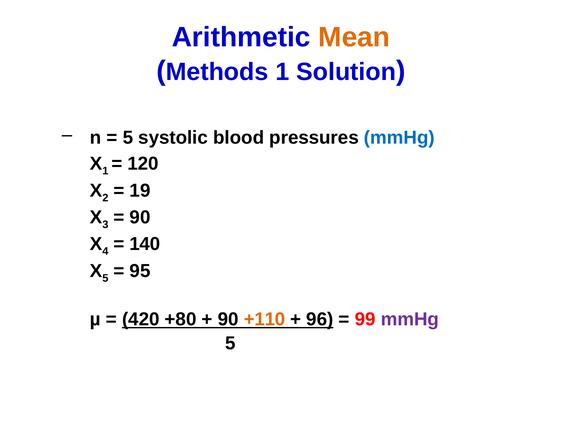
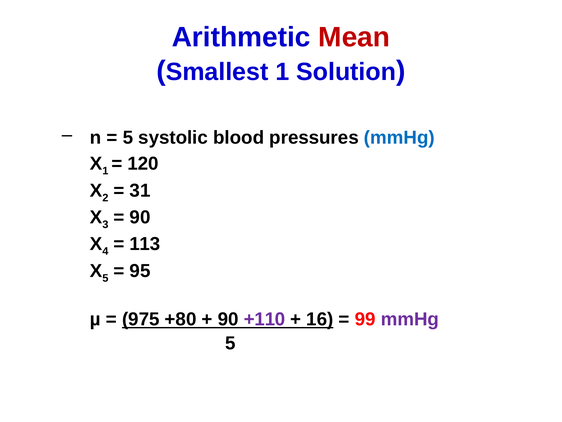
Mean colour: orange -> red
Methods: Methods -> Smallest
19: 19 -> 31
140: 140 -> 113
420: 420 -> 975
+110 colour: orange -> purple
96: 96 -> 16
